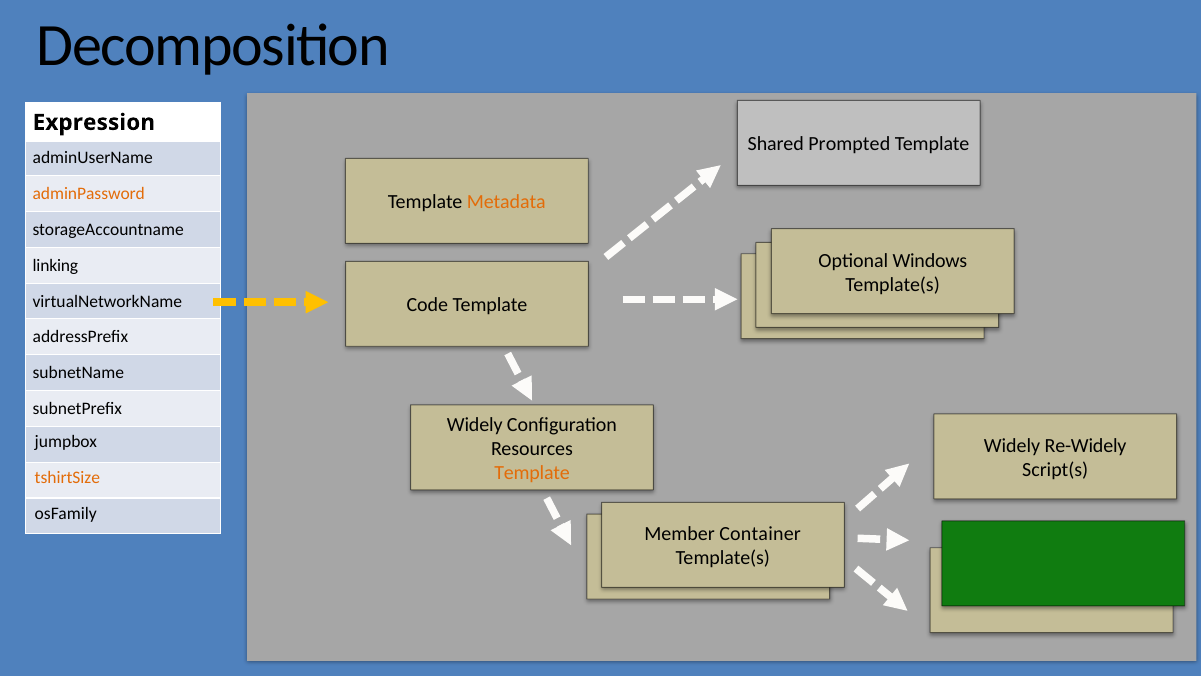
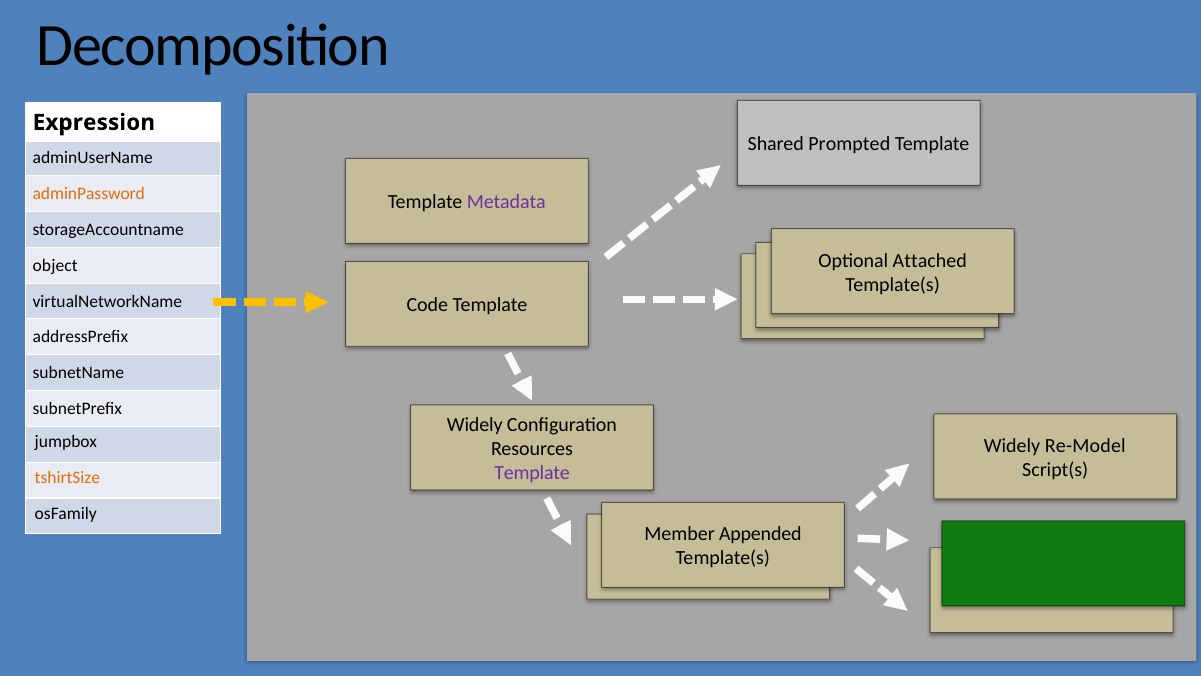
Metadata colour: orange -> purple
Windows: Windows -> Attached
linking: linking -> object
Re-Widely: Re-Widely -> Re-Model
Template at (532, 472) colour: orange -> purple
Container: Container -> Appended
